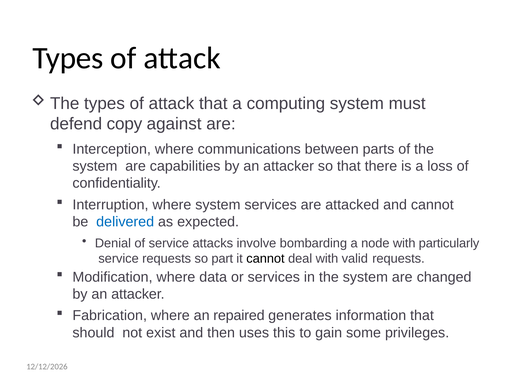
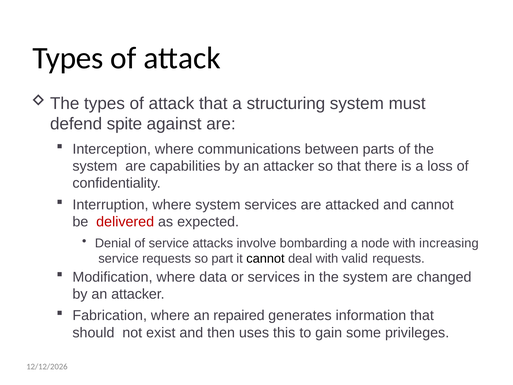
computing: computing -> structuring
copy: copy -> spite
delivered colour: blue -> red
particularly: particularly -> increasing
